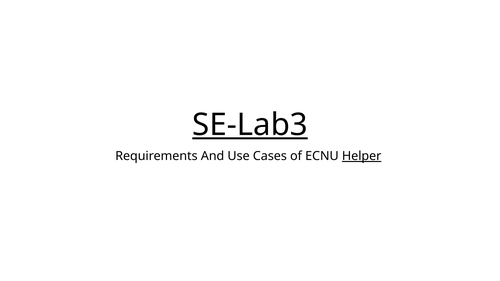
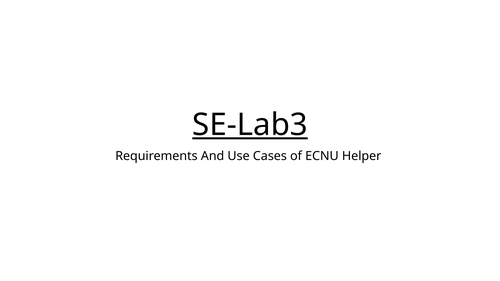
Helper underline: present -> none
